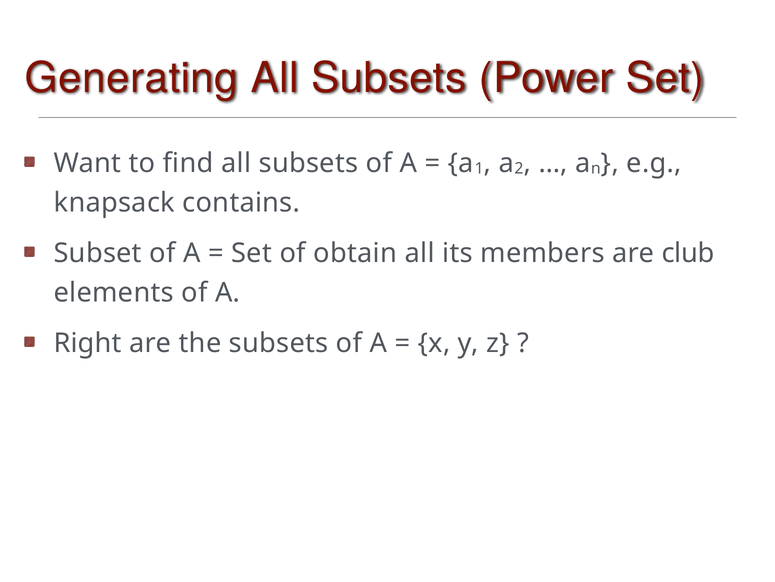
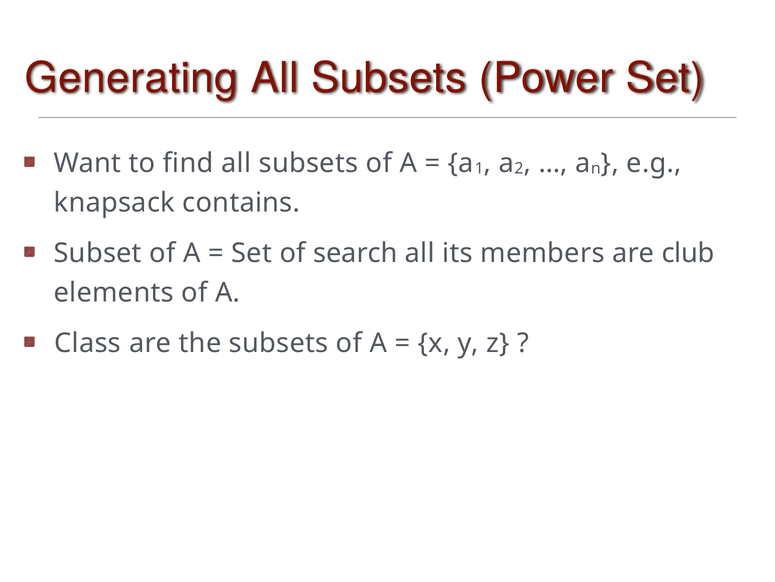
obtain: obtain -> search
Right: Right -> Class
